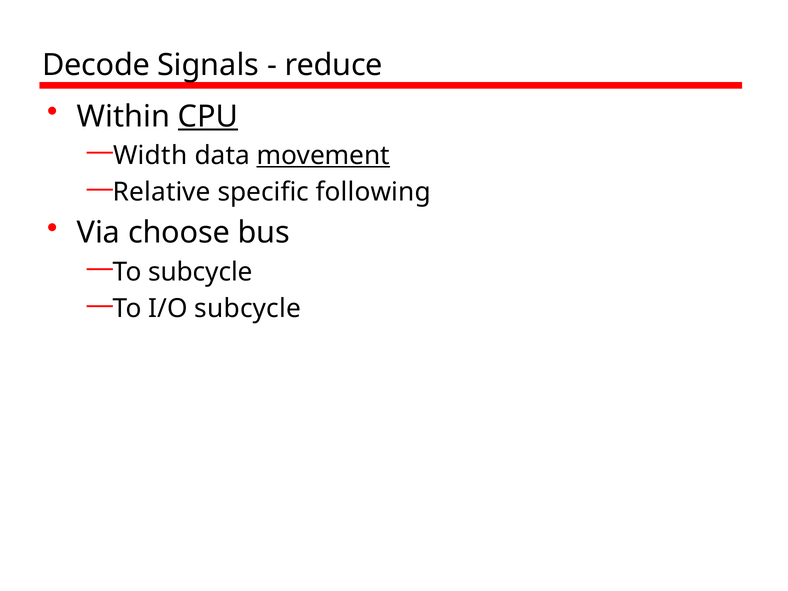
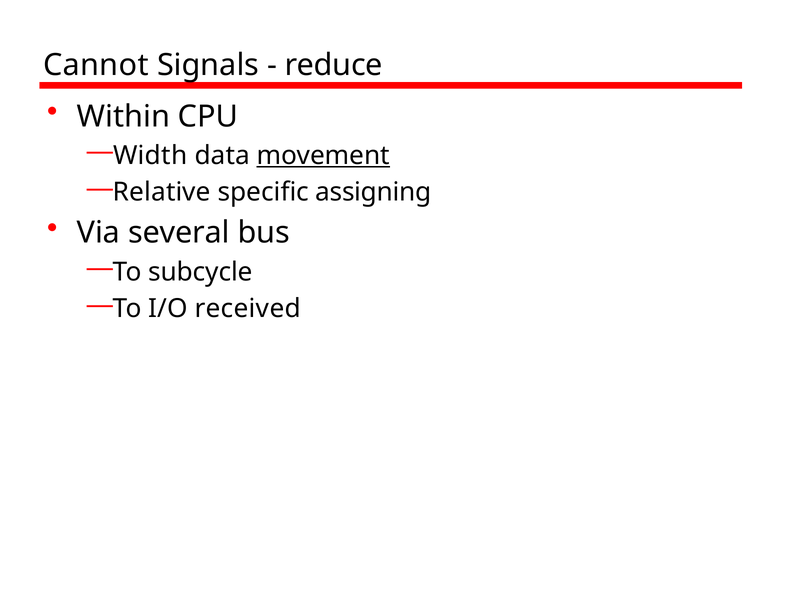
Decode: Decode -> Cannot
CPU underline: present -> none
following: following -> assigning
choose: choose -> several
I/O subcycle: subcycle -> received
